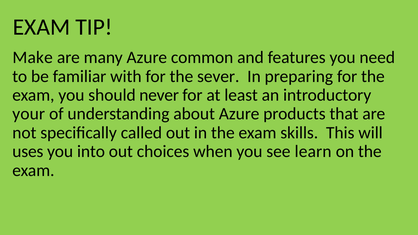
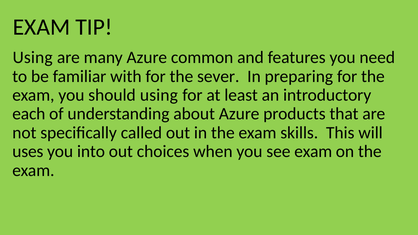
Make at (33, 58): Make -> Using
should never: never -> using
your: your -> each
see learn: learn -> exam
